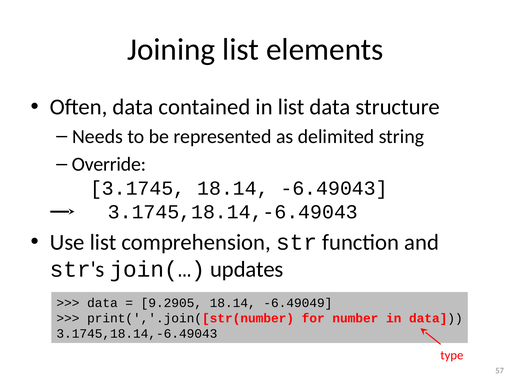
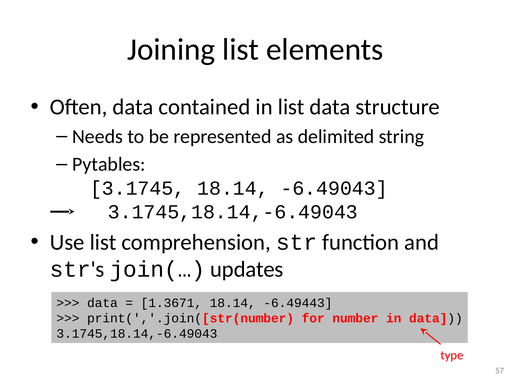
Override: Override -> Pytables
9.2905: 9.2905 -> 1.3671
-6.49049: -6.49049 -> -6.49443
